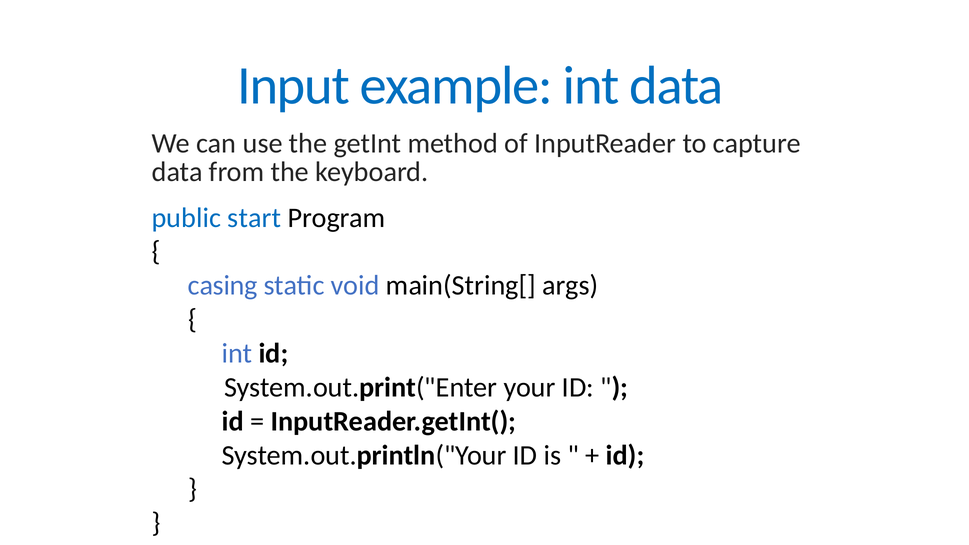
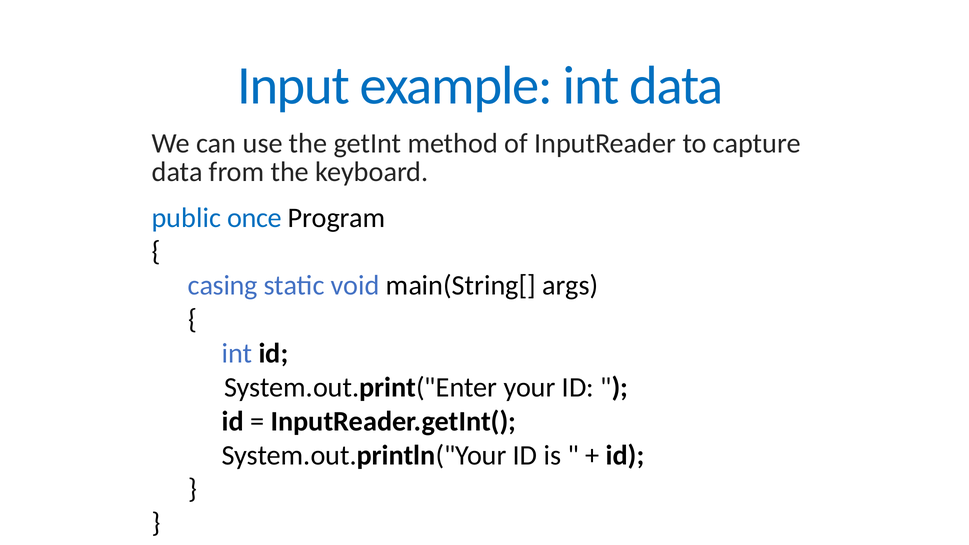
start: start -> once
